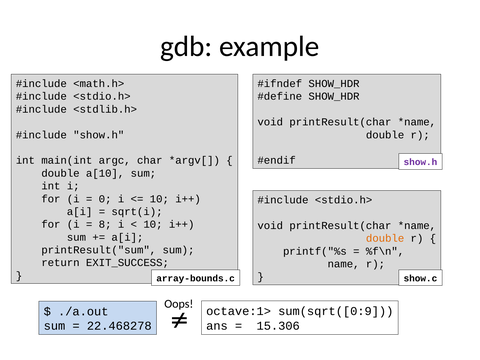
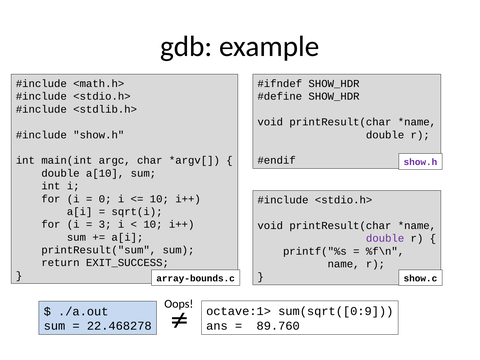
8: 8 -> 3
double at (385, 238) colour: orange -> purple
15.306: 15.306 -> 89.760
